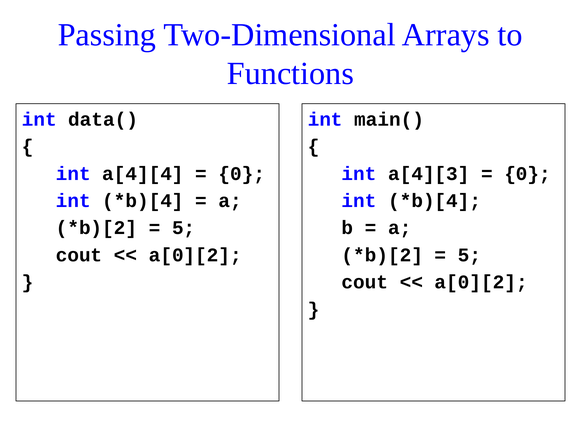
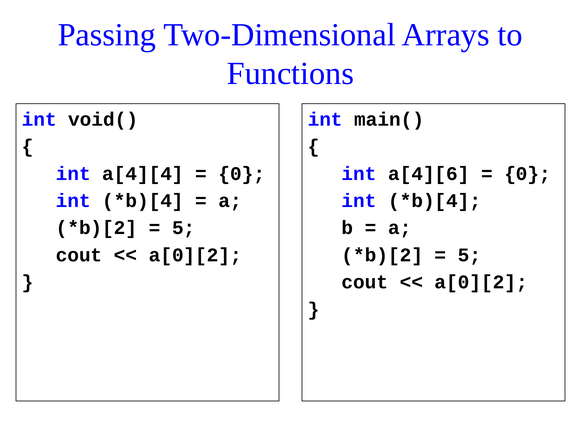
data(: data( -> void(
a[4][3: a[4][3 -> a[4][6
